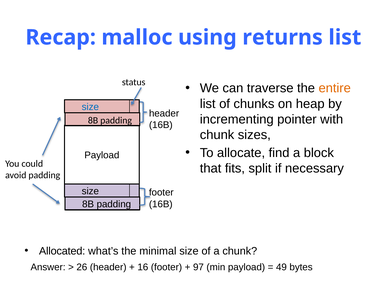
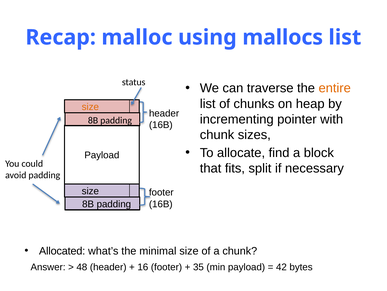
returns: returns -> mallocs
size at (90, 107) colour: blue -> orange
26: 26 -> 48
97: 97 -> 35
49: 49 -> 42
